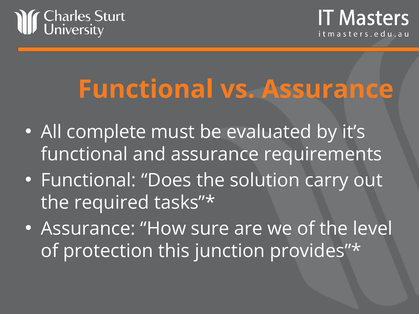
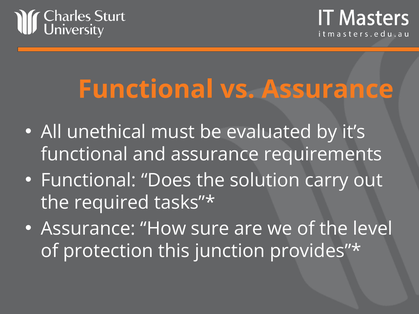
complete: complete -> unethical
